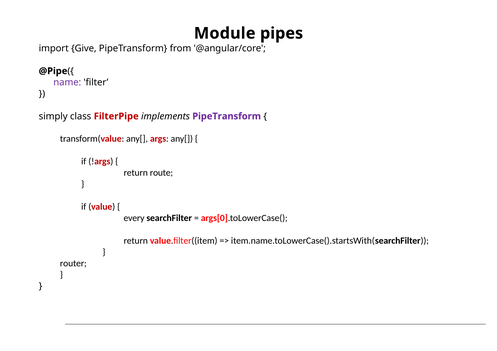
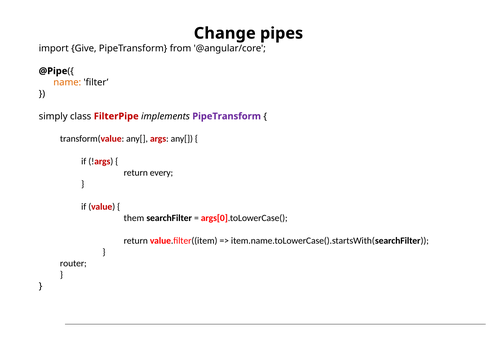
Module: Module -> Change
name colour: purple -> orange
route: route -> every
every: every -> them
